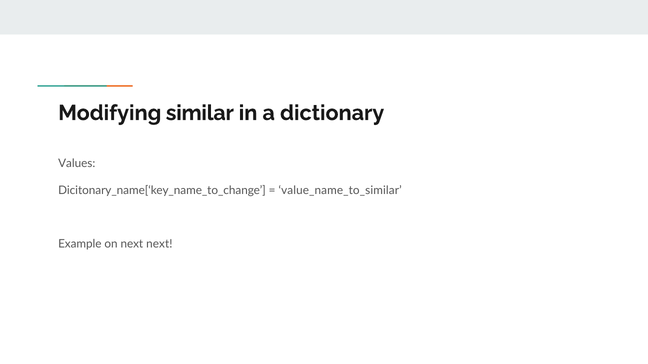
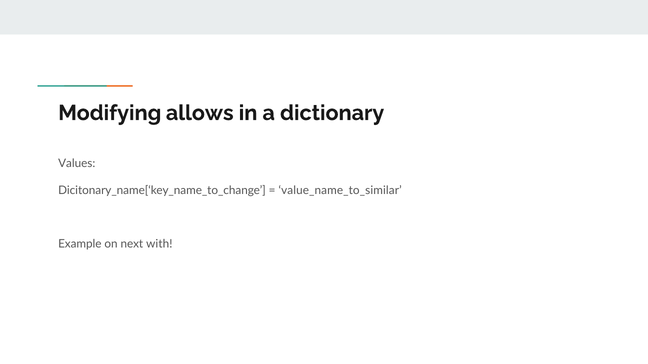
similar: similar -> allows
next next: next -> with
